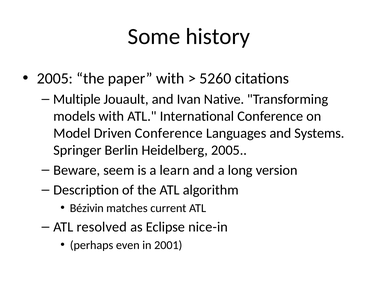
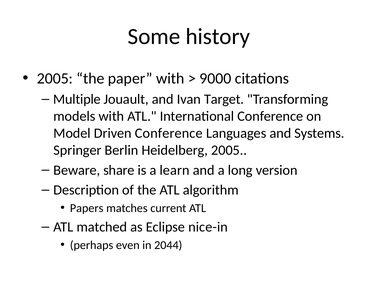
5260: 5260 -> 9000
Native: Native -> Target
seem: seem -> share
Bézivin: Bézivin -> Papers
resolved: resolved -> matched
2001: 2001 -> 2044
